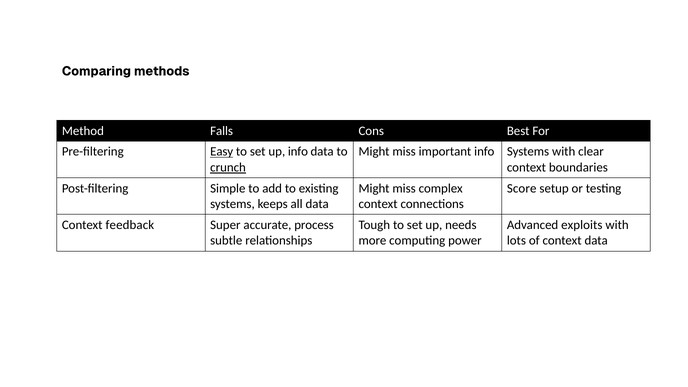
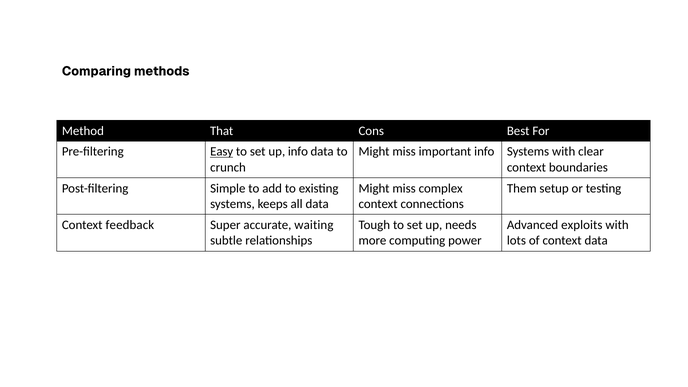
Falls: Falls -> That
crunch underline: present -> none
Score: Score -> Them
process: process -> waiting
